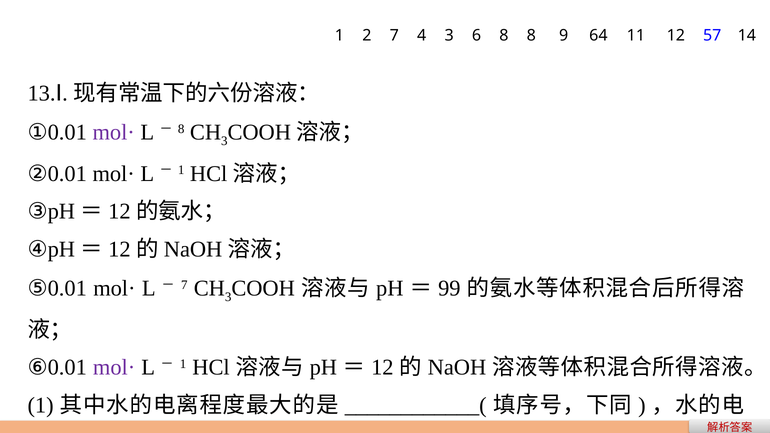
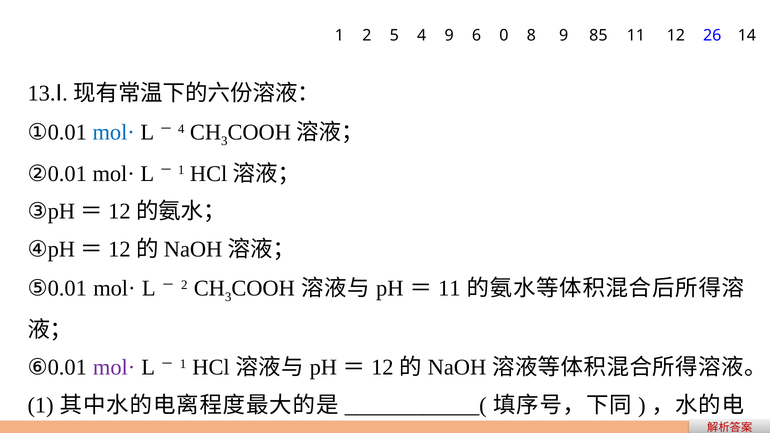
2 7: 7 -> 5
4 3: 3 -> 9
6 8: 8 -> 0
64: 64 -> 85
57: 57 -> 26
mol· at (114, 132) colour: purple -> blue
8 at (181, 129): 8 -> 4
7 at (184, 285): 7 -> 2
99 at (449, 289): 99 -> 11
